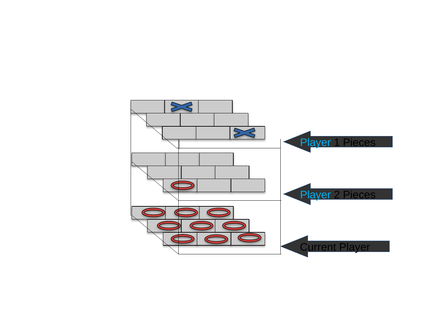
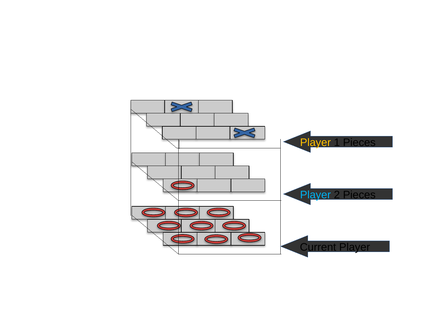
Player at (315, 142) colour: light blue -> yellow
